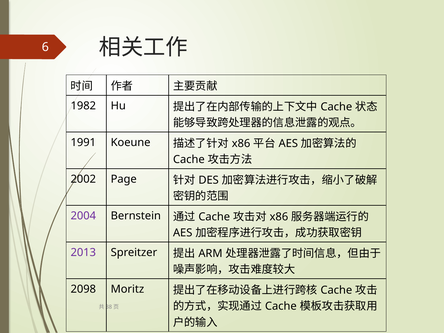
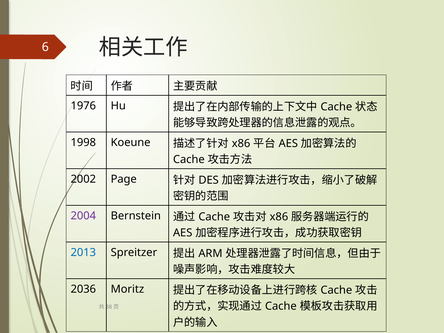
1982: 1982 -> 1976
1991: 1991 -> 1998
2013 colour: purple -> blue
2098: 2098 -> 2036
